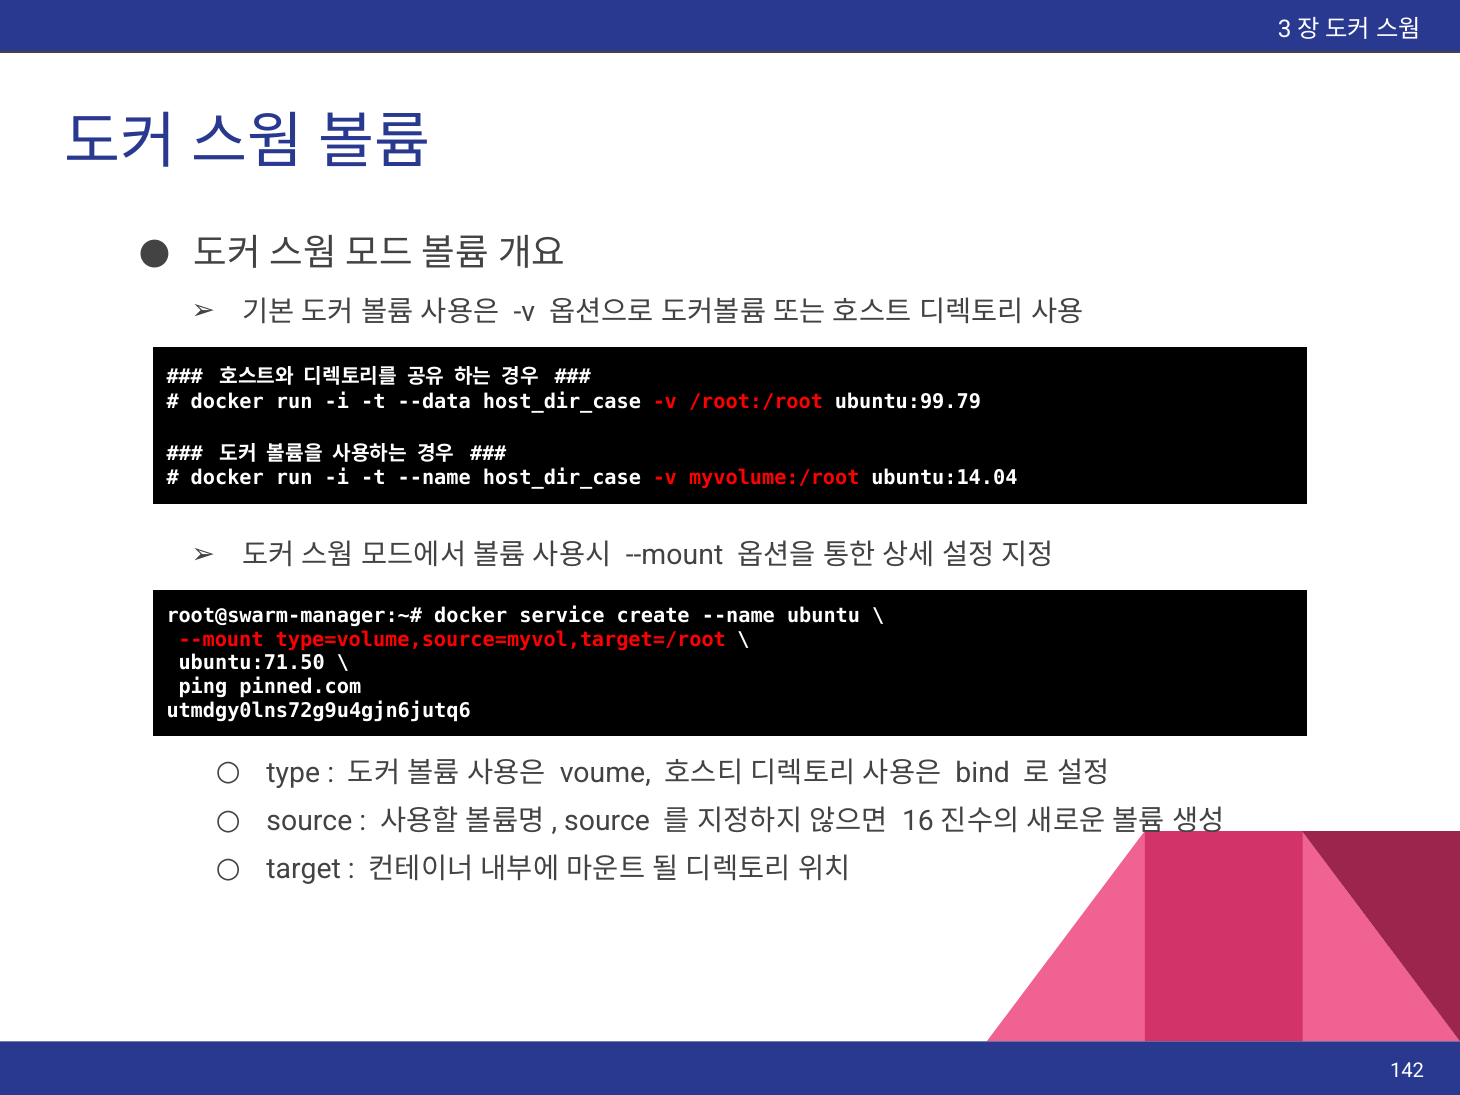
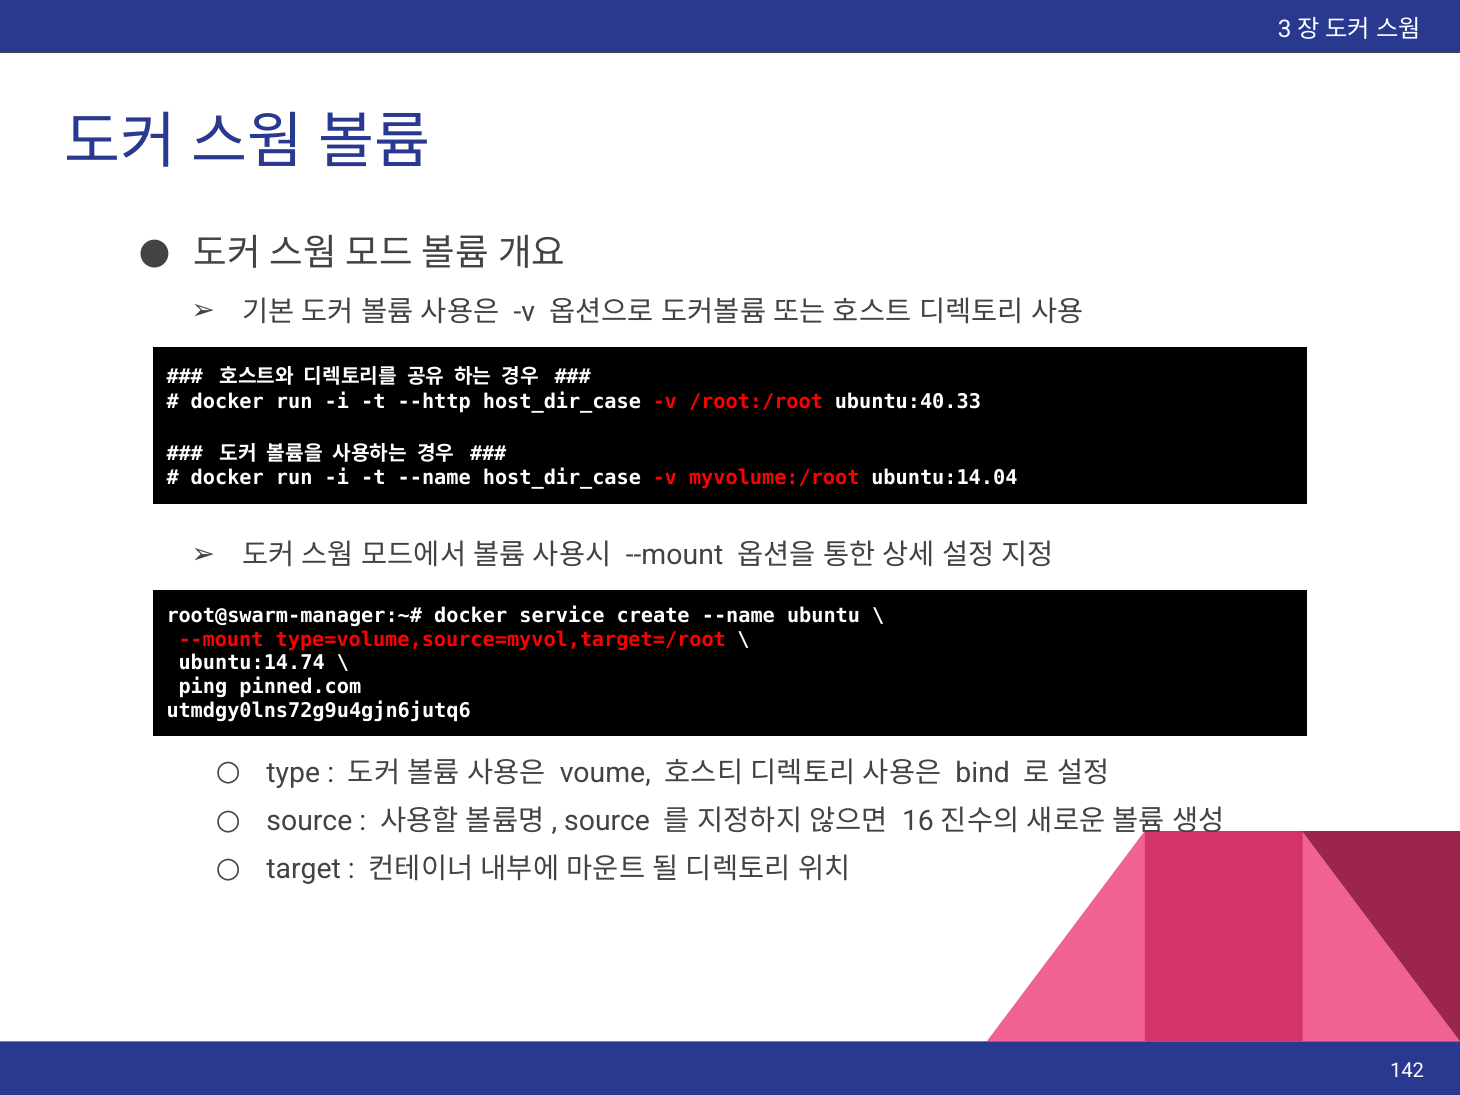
--data: --data -> --http
ubuntu:99.79: ubuntu:99.79 -> ubuntu:40.33
ubuntu:71.50: ubuntu:71.50 -> ubuntu:14.74
